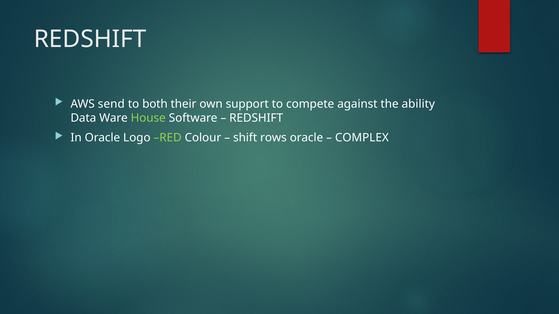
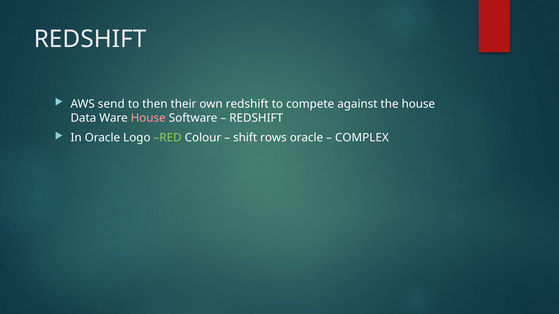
both: both -> then
own support: support -> redshift
the ability: ability -> house
House at (148, 118) colour: light green -> pink
